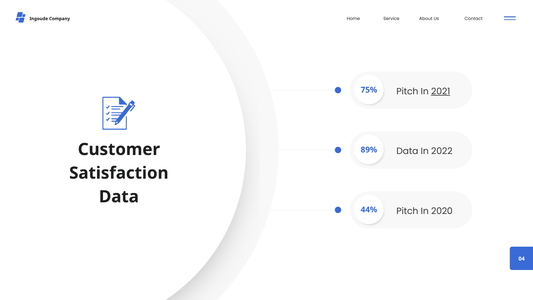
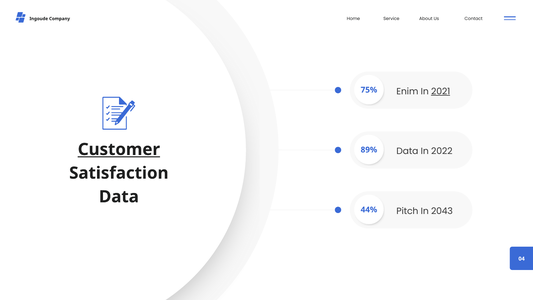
Pitch at (407, 91): Pitch -> Enim
Customer underline: none -> present
2020: 2020 -> 2043
